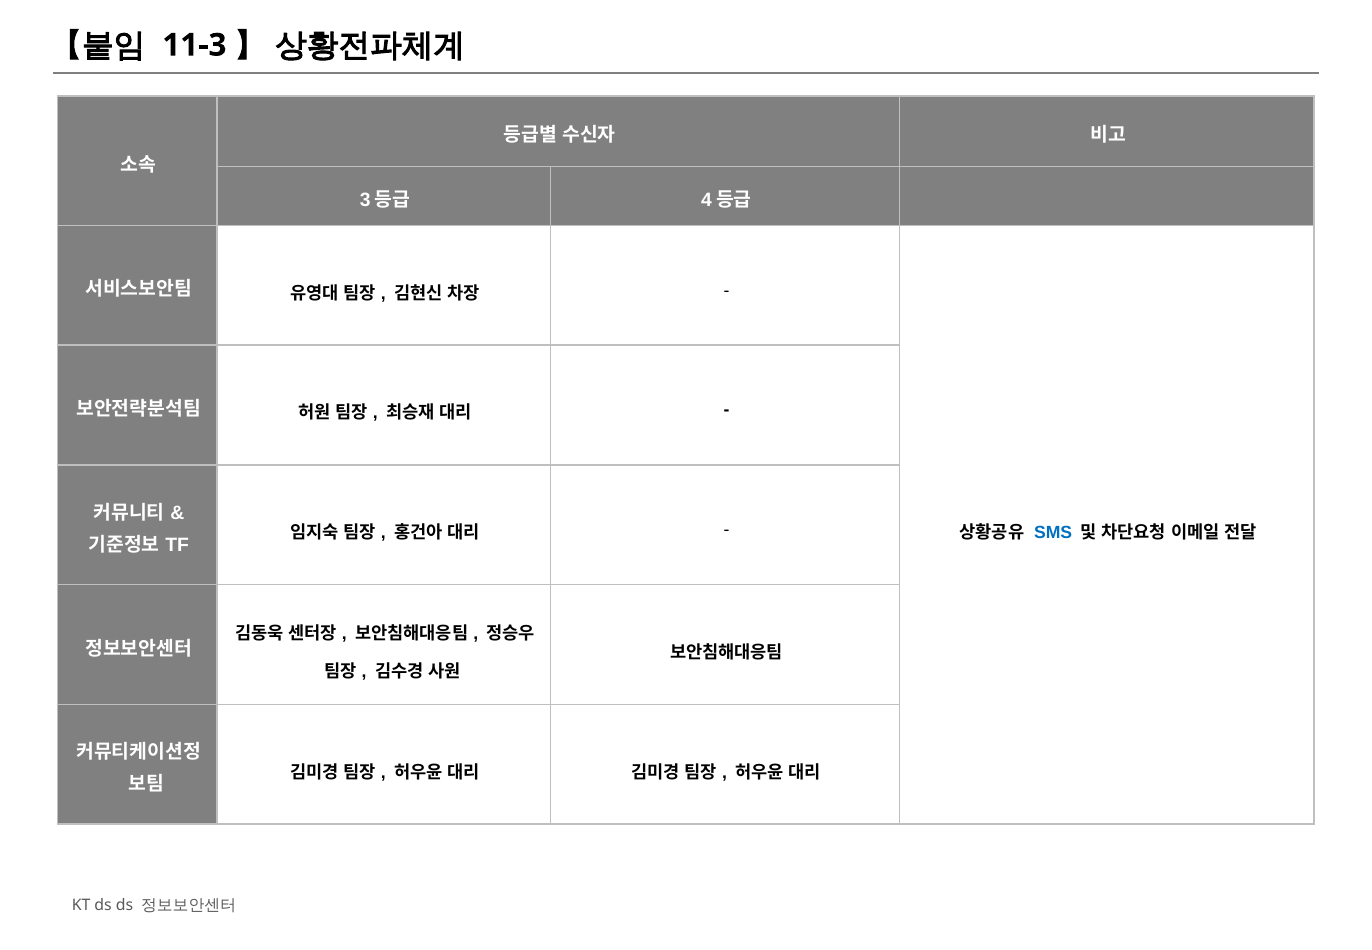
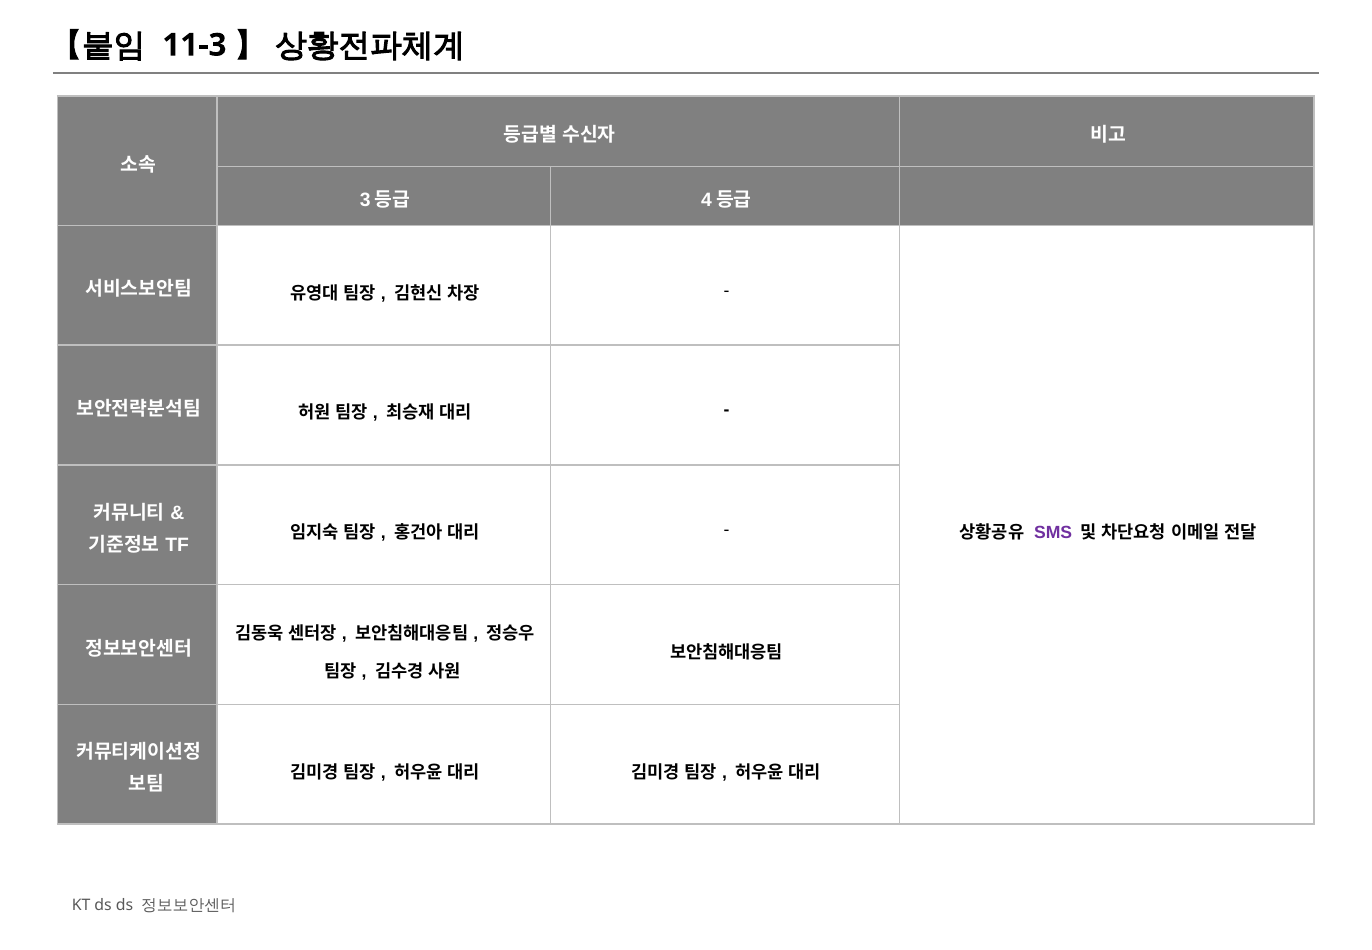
SMS colour: blue -> purple
